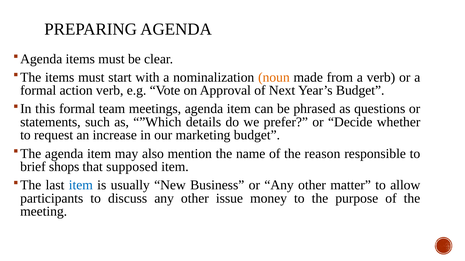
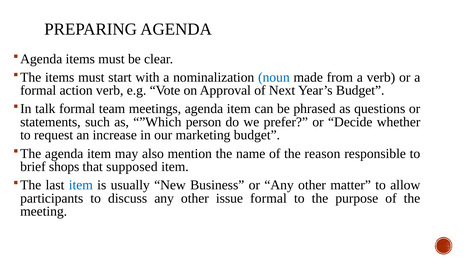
noun colour: orange -> blue
this: this -> talk
details: details -> person
issue money: money -> formal
